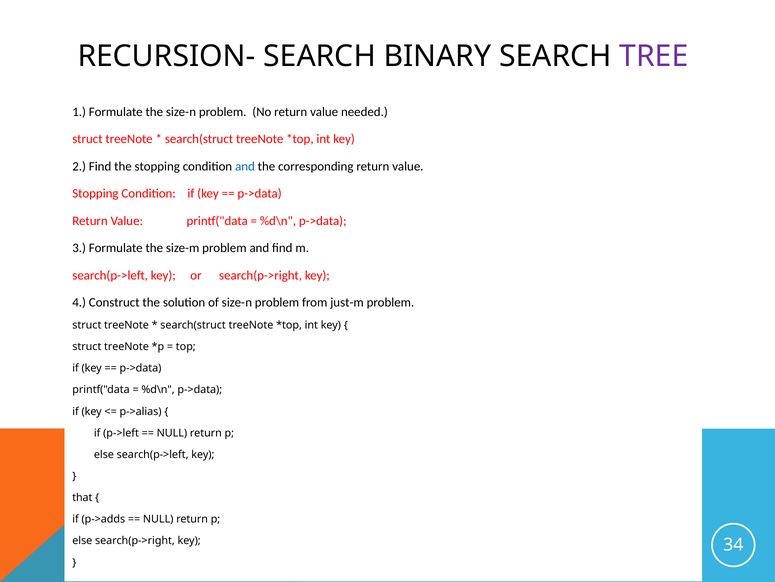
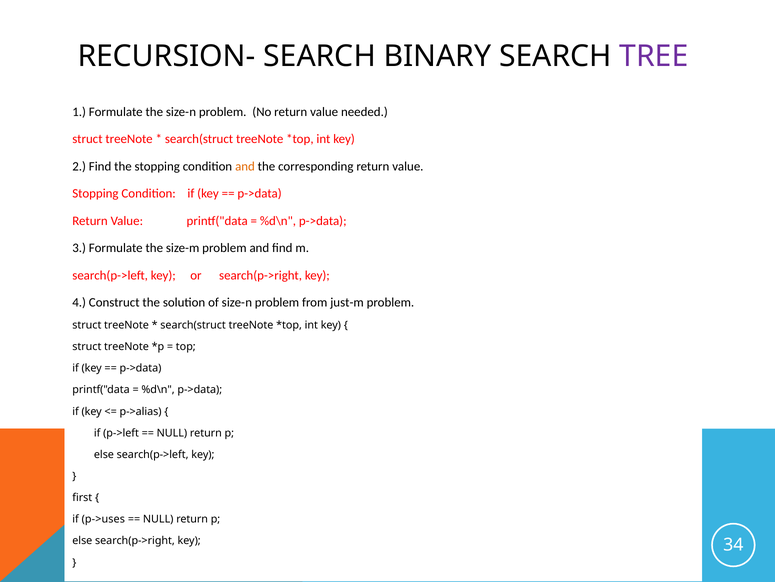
and at (245, 166) colour: blue -> orange
that: that -> first
p->adds: p->adds -> p->uses
